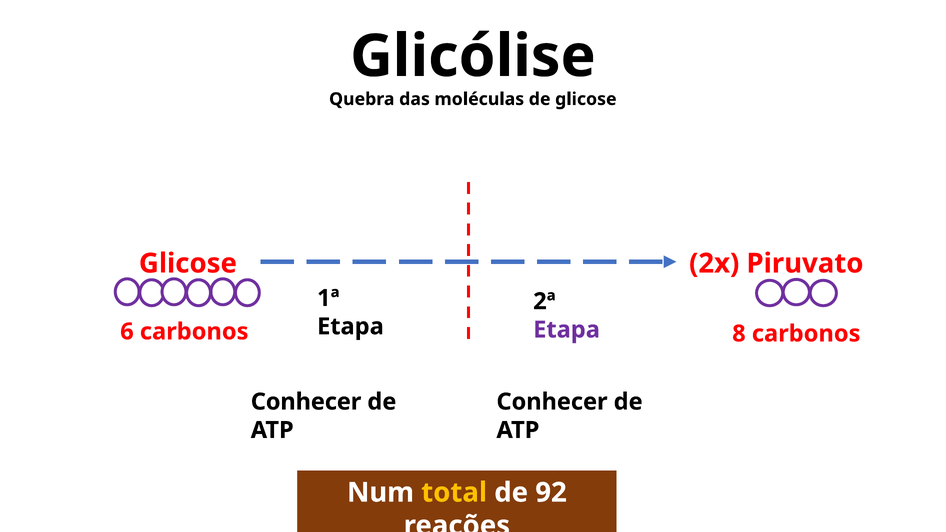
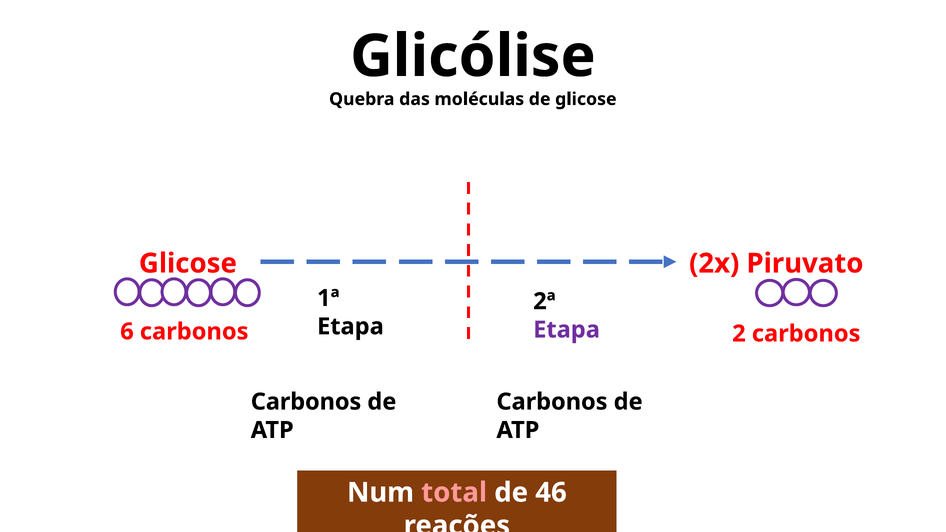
8: 8 -> 2
Conhecer at (306, 402): Conhecer -> Carbonos
Conhecer at (552, 402): Conhecer -> Carbonos
total colour: yellow -> pink
92: 92 -> 46
